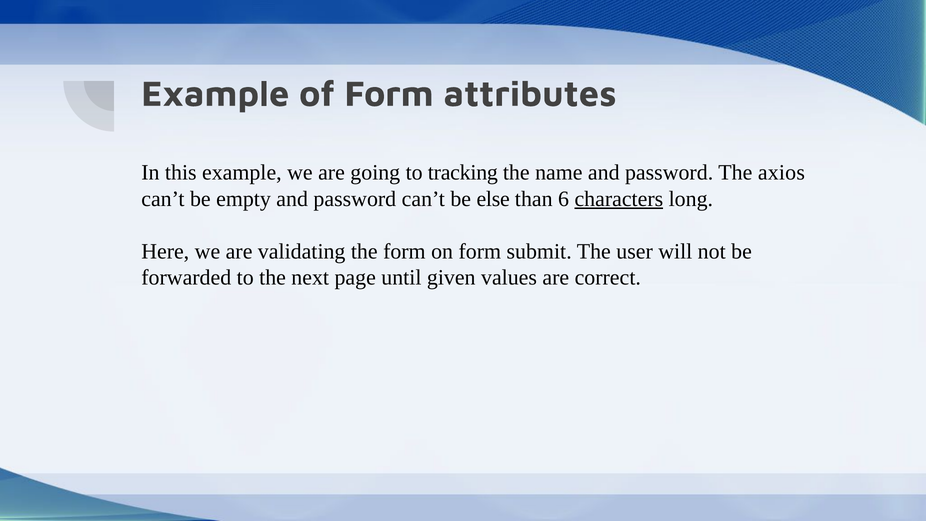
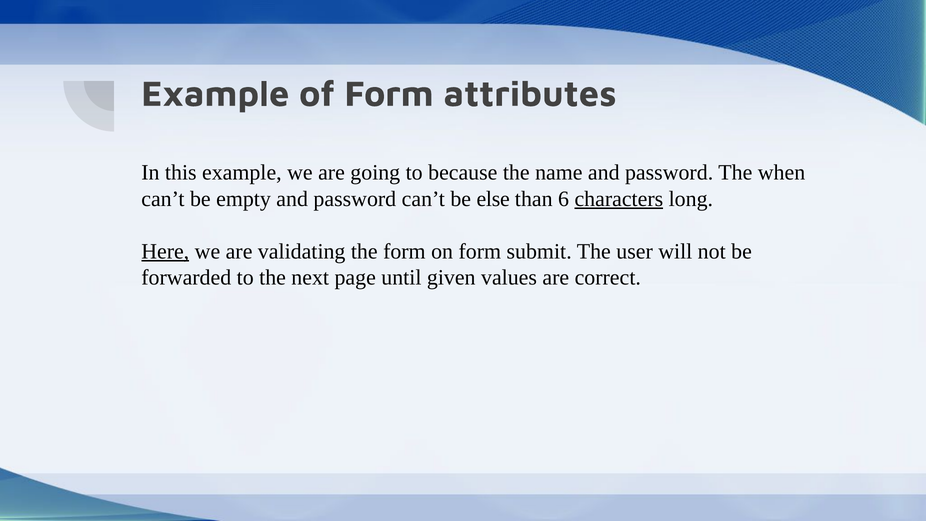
tracking: tracking -> because
axios: axios -> when
Here underline: none -> present
